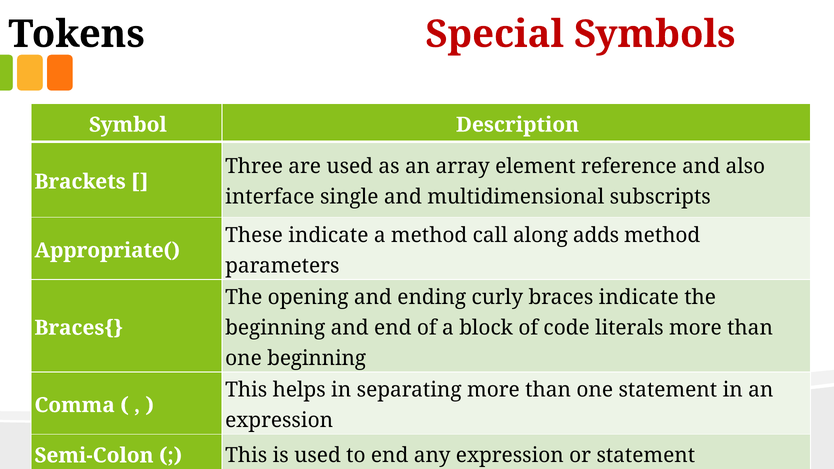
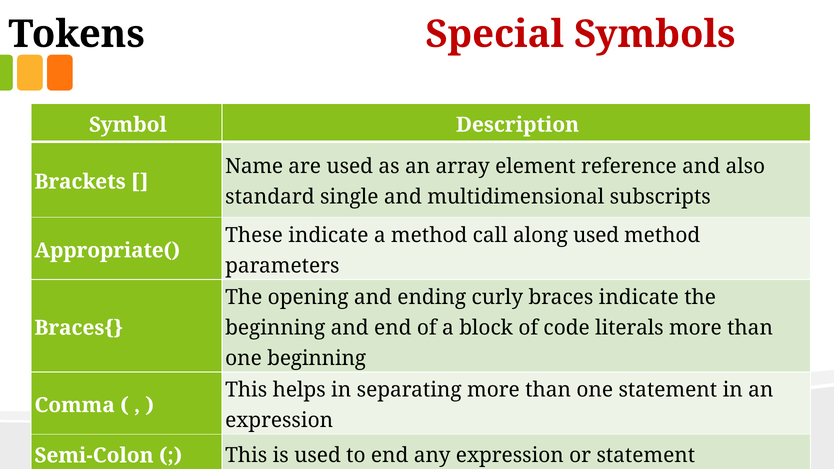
Three: Three -> Name
interface: interface -> standard
along adds: adds -> used
